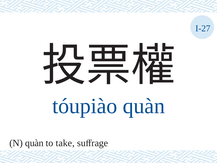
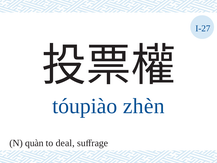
tóupiào quàn: quàn -> zhèn
take: take -> deal
